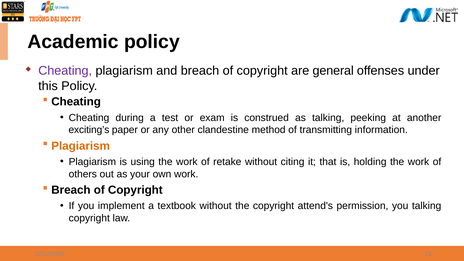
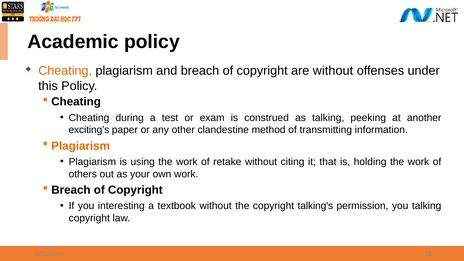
Cheating at (65, 71) colour: purple -> orange
are general: general -> without
implement: implement -> interesting
attend's: attend's -> talking's
